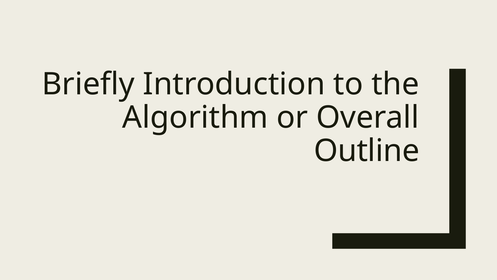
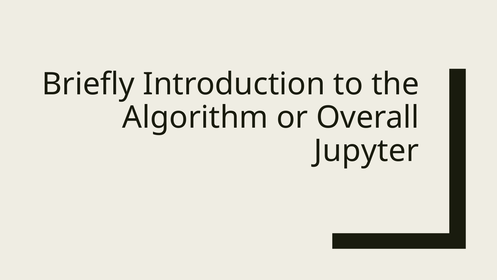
Outline: Outline -> Jupyter
